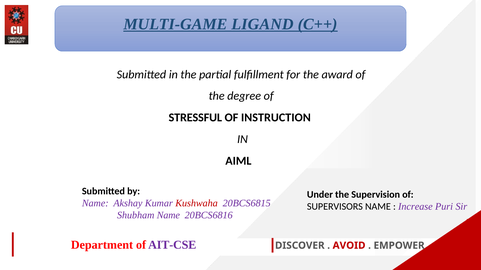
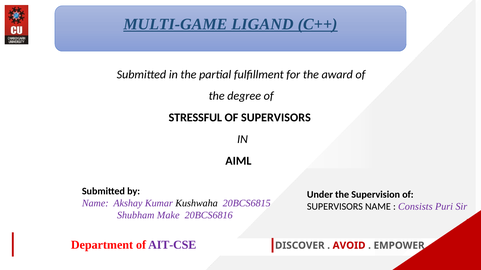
INSTRUCTION at (276, 118): INSTRUCTION -> SUPERVISORS
Kushwaha colour: red -> black
Increase: Increase -> Consists
Shubham Name: Name -> Make
